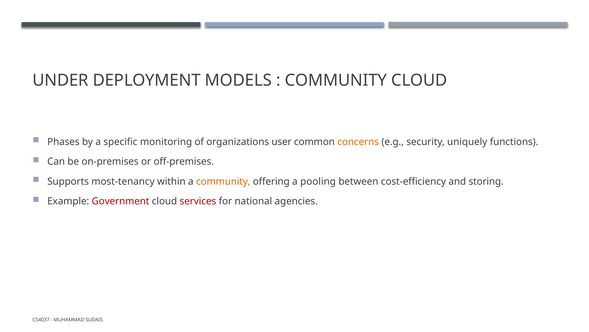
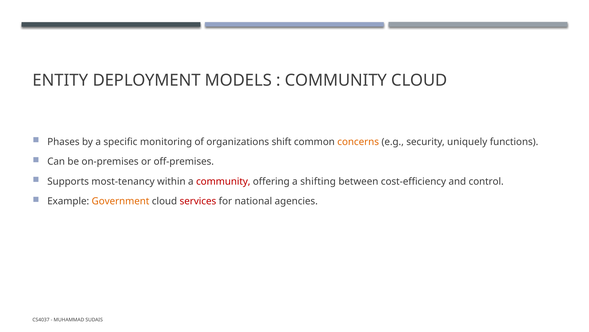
UNDER: UNDER -> ENTITY
user: user -> shift
community at (223, 181) colour: orange -> red
pooling: pooling -> shifting
storing: storing -> control
Government colour: red -> orange
